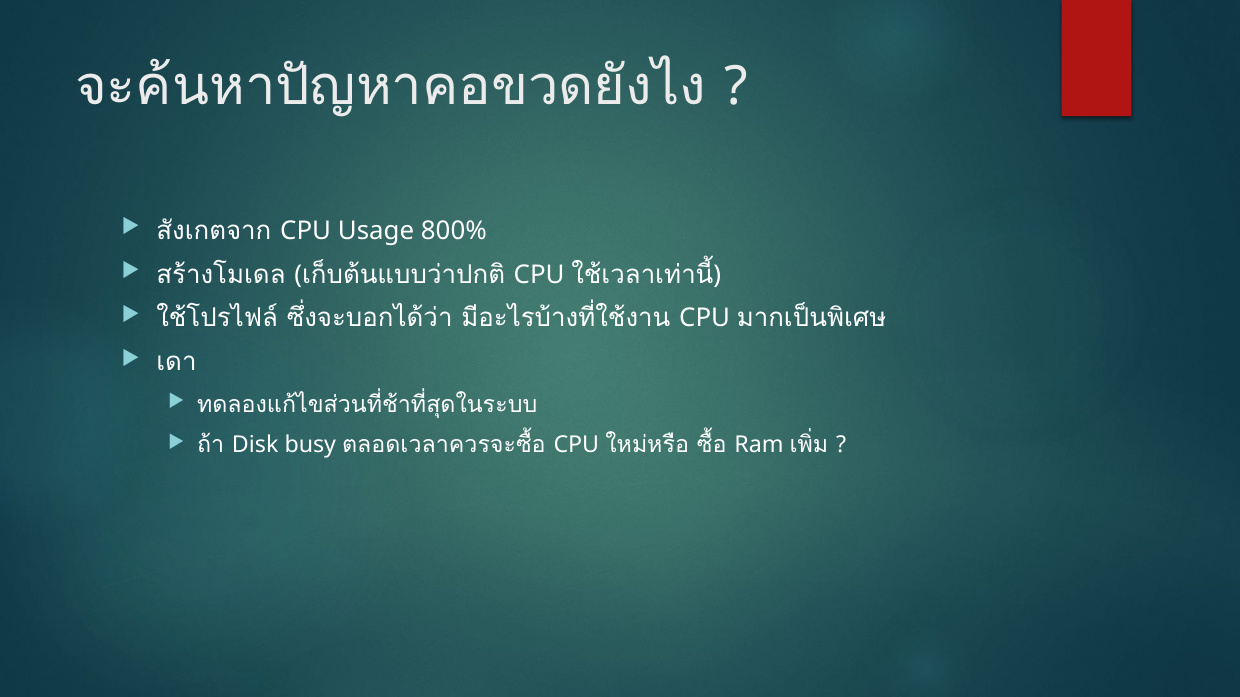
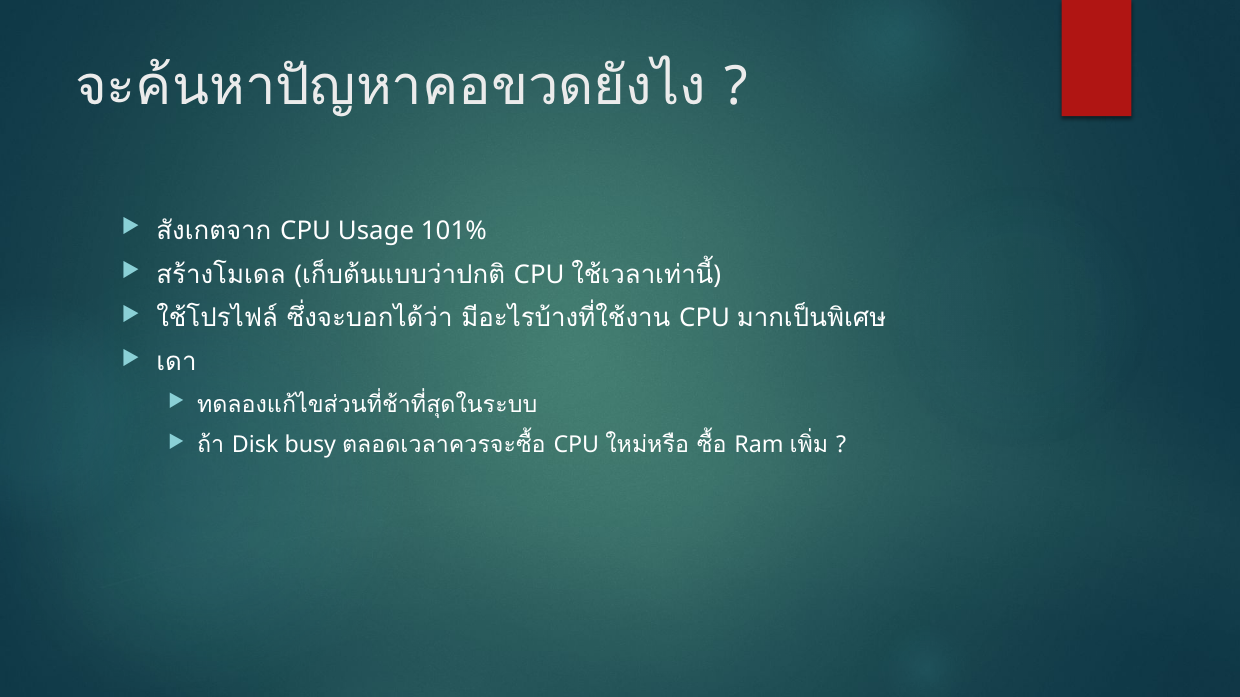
800%: 800% -> 101%
